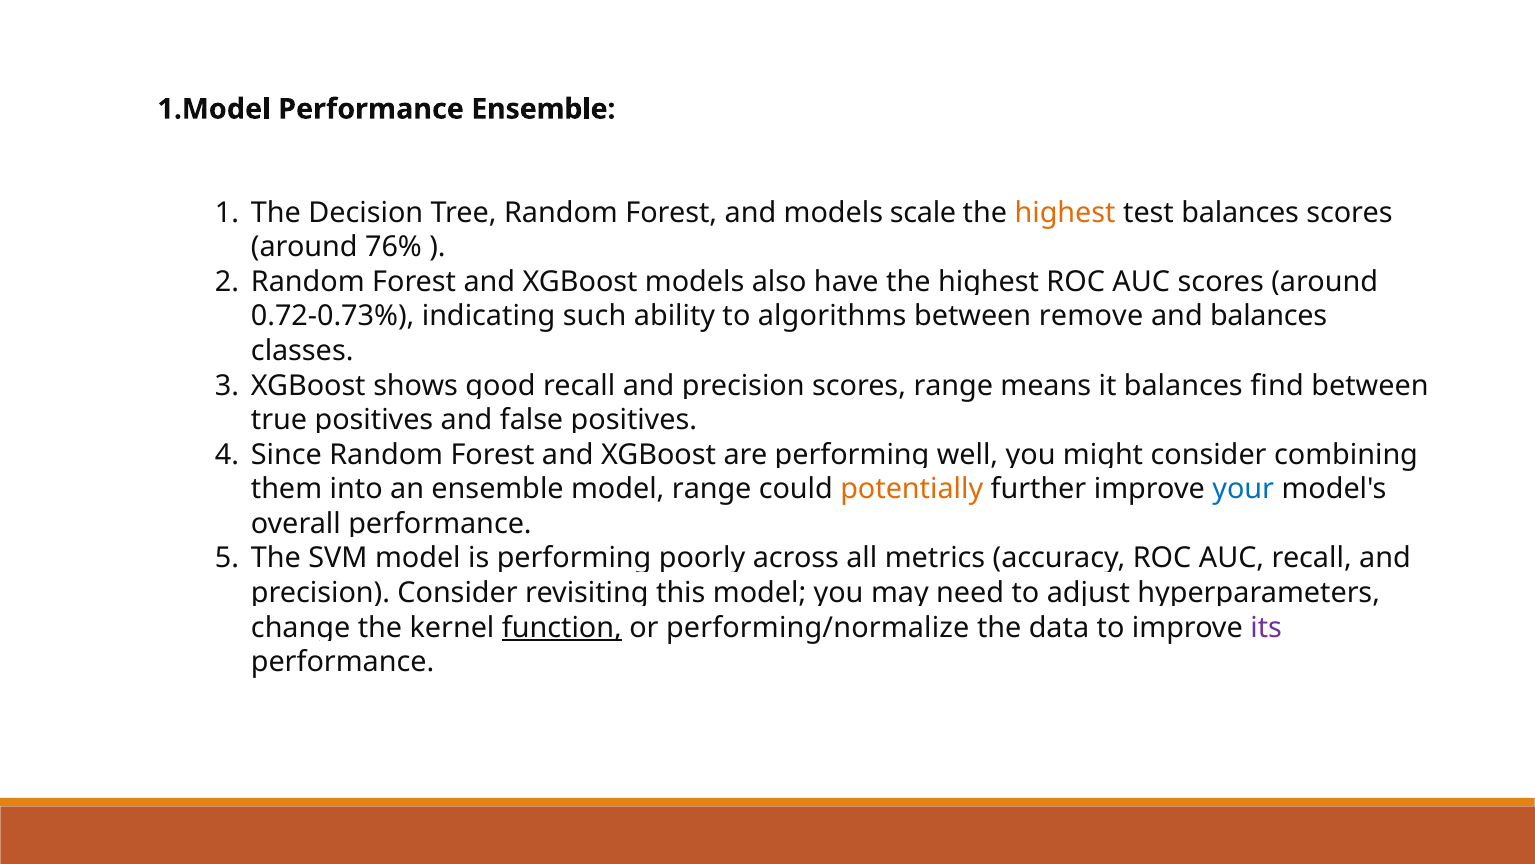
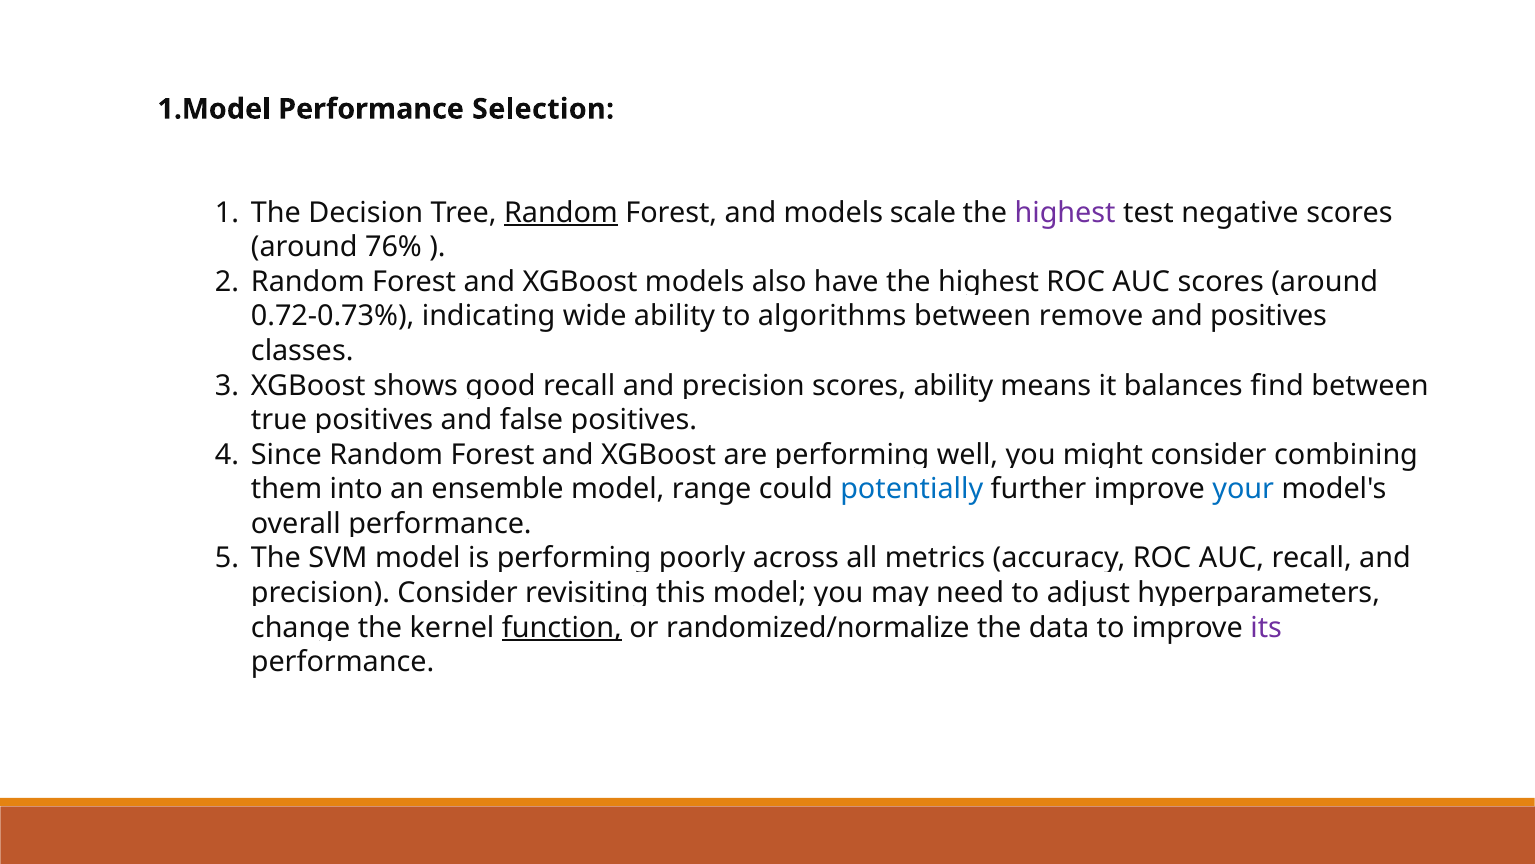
Performance Ensemble: Ensemble -> Selection
Random at (561, 213) underline: none -> present
highest at (1065, 213) colour: orange -> purple
test balances: balances -> negative
such: such -> wide
and balances: balances -> positives
scores range: range -> ability
potentially colour: orange -> blue
performing/normalize: performing/normalize -> randomized/normalize
